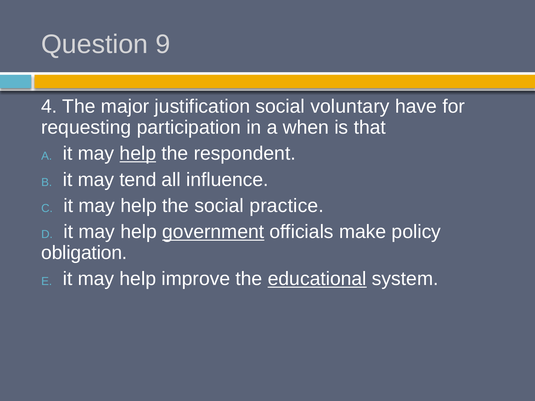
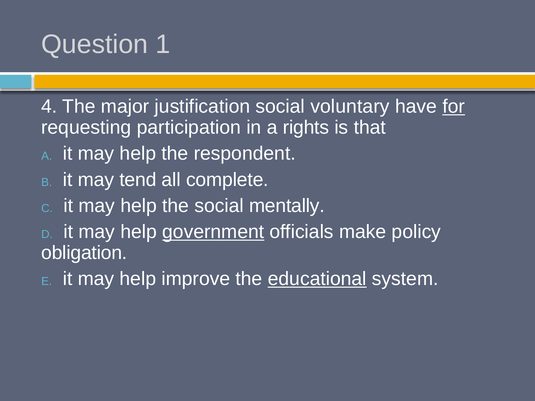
9: 9 -> 1
for underline: none -> present
when: when -> rights
help at (138, 154) underline: present -> none
influence: influence -> complete
practice: practice -> mentally
